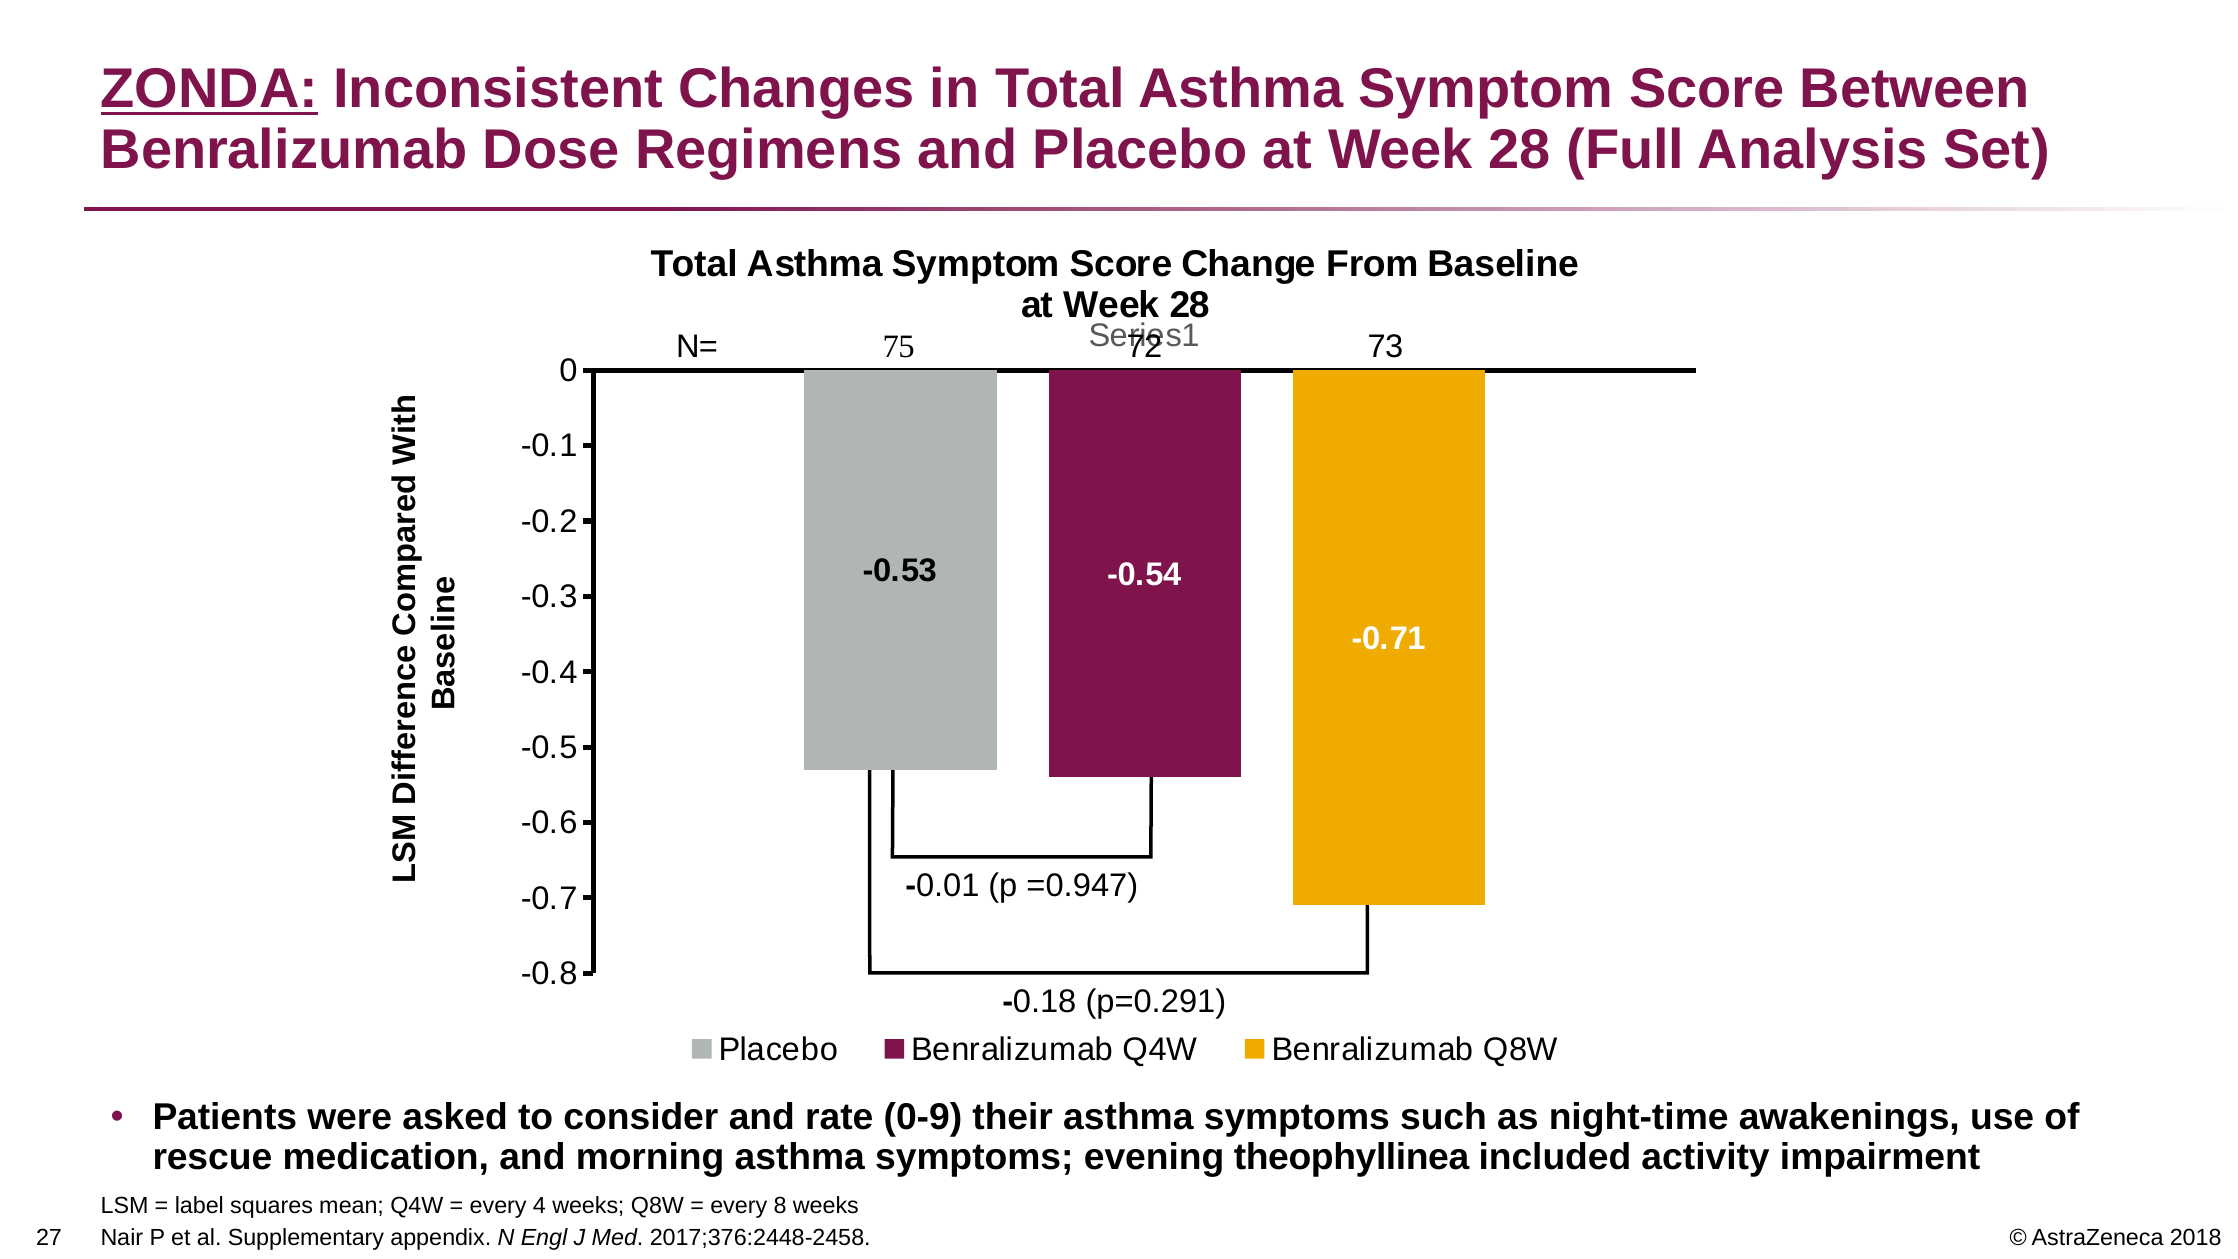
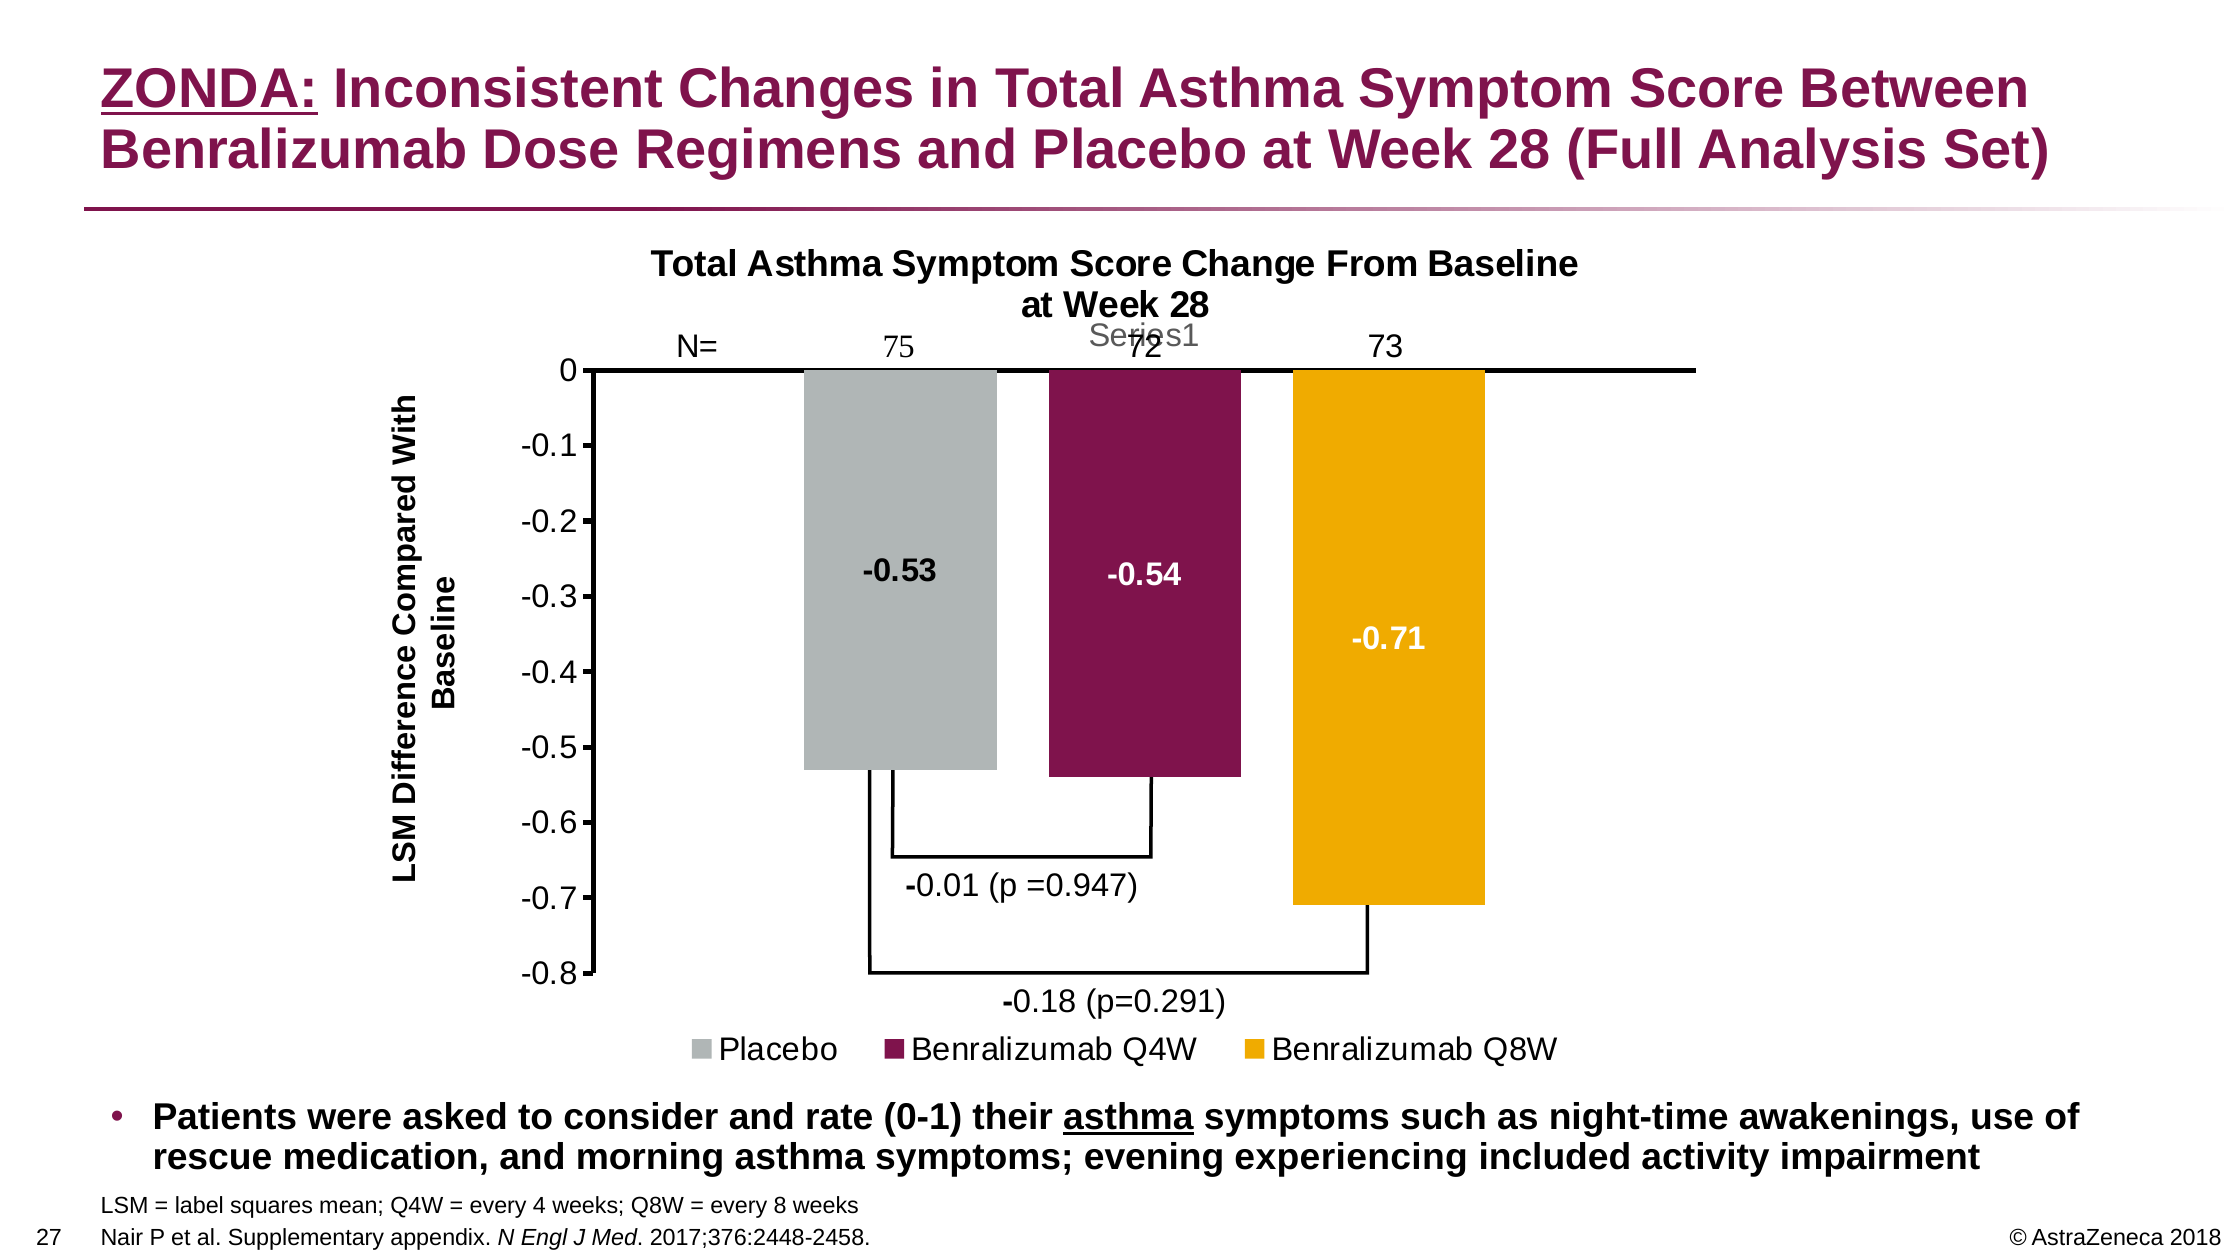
0-9: 0-9 -> 0-1
asthma at (1128, 1117) underline: none -> present
theophyllinea: theophyllinea -> experiencing
